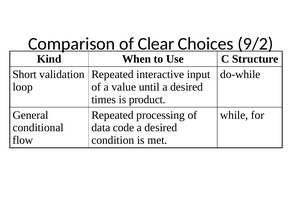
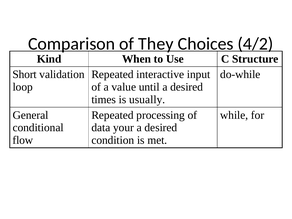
Clear: Clear -> They
9/2: 9/2 -> 4/2
product: product -> usually
code: code -> your
